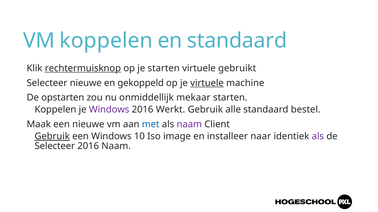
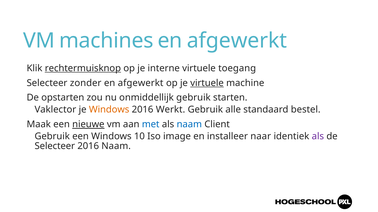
VM koppelen: koppelen -> machines
standaard at (237, 41): standaard -> afgewerkt
je starten: starten -> interne
gebruikt: gebruikt -> toegang
Selecteer nieuwe: nieuwe -> zonder
gekoppeld at (141, 83): gekoppeld -> afgewerkt
onmiddellijk mekaar: mekaar -> gebruik
Koppelen at (55, 110): Koppelen -> Vaklector
Windows at (109, 110) colour: purple -> orange
nieuwe at (88, 125) underline: none -> present
naam at (189, 125) colour: purple -> blue
Gebruik at (52, 137) underline: present -> none
